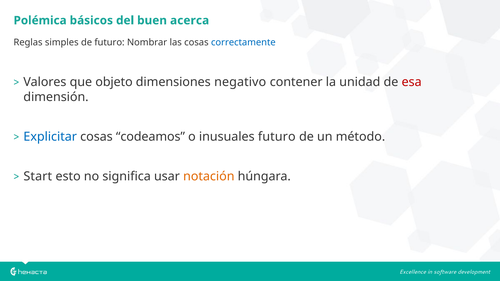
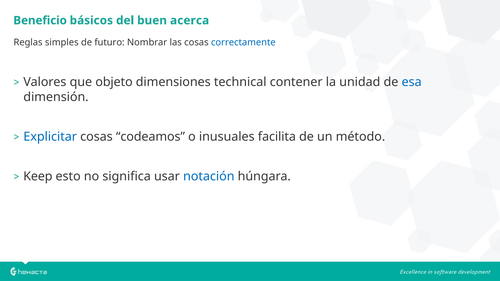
Polémica: Polémica -> Beneficio
negativo: negativo -> technical
esa colour: red -> blue
inusuales futuro: futuro -> facilita
Start: Start -> Keep
notación colour: orange -> blue
